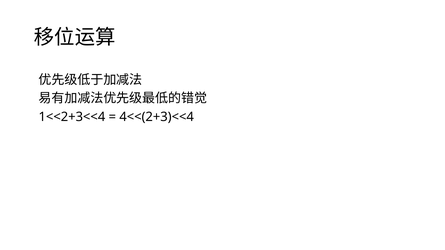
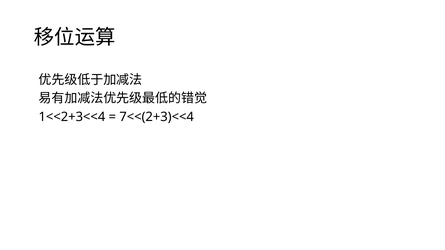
4<<(2+3)<<4: 4<<(2+3)<<4 -> 7<<(2+3)<<4
